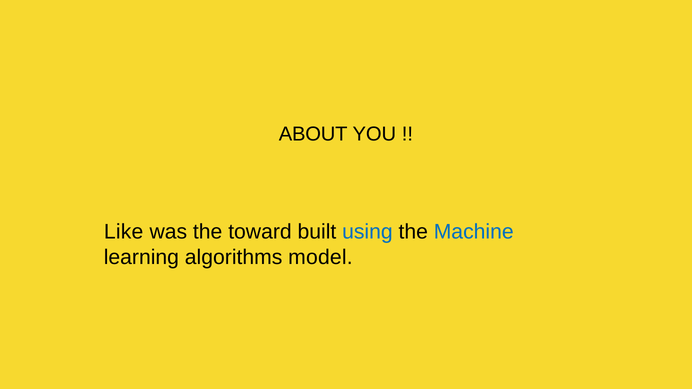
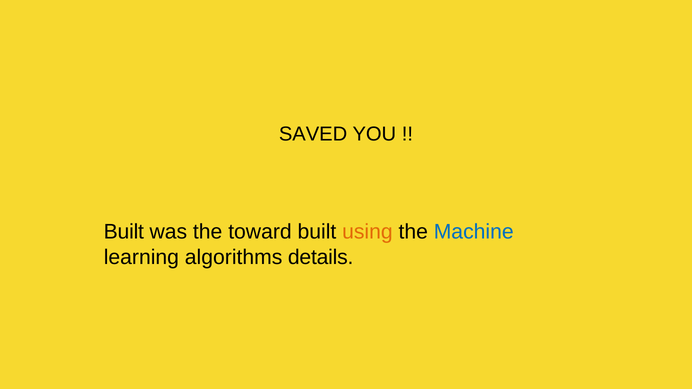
ABOUT: ABOUT -> SAVED
Like at (124, 232): Like -> Built
using colour: blue -> orange
model: model -> details
